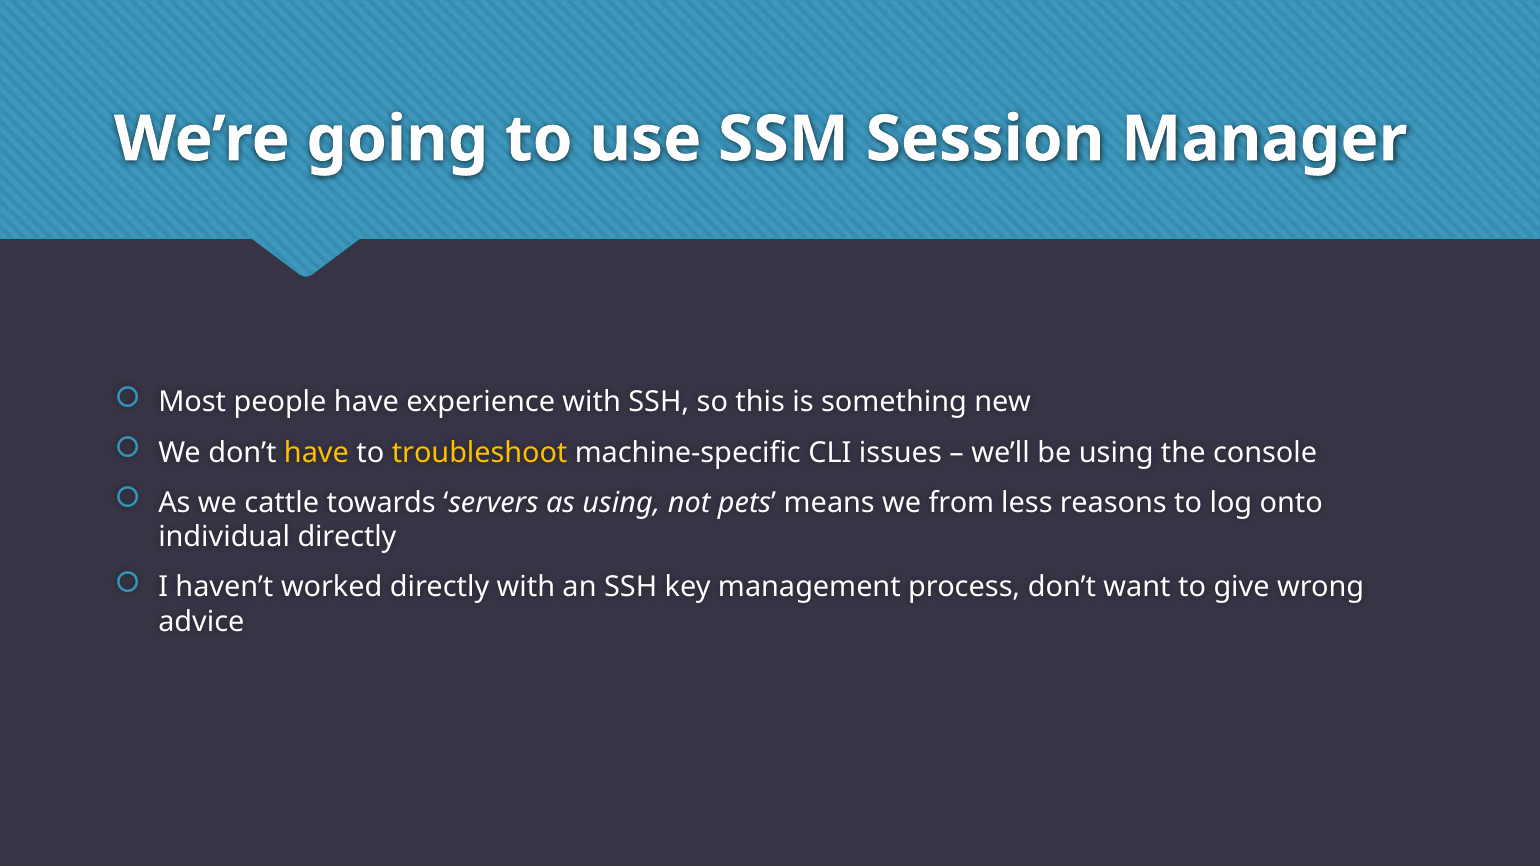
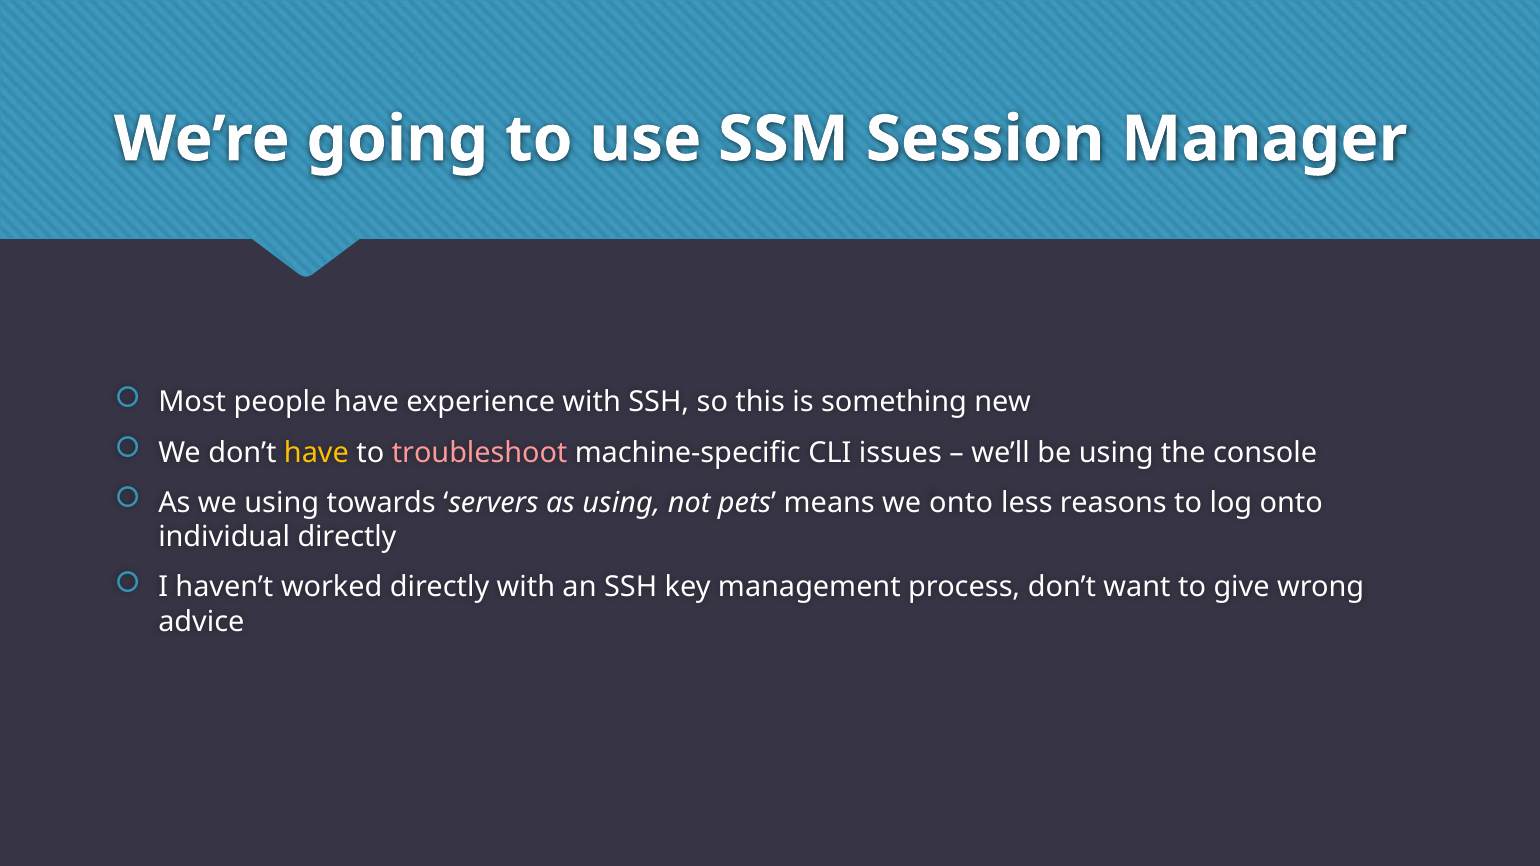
troubleshoot colour: yellow -> pink
we cattle: cattle -> using
we from: from -> onto
